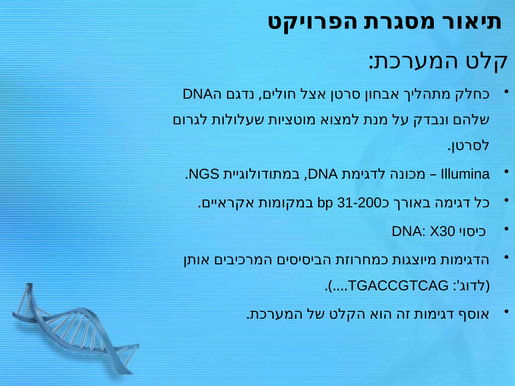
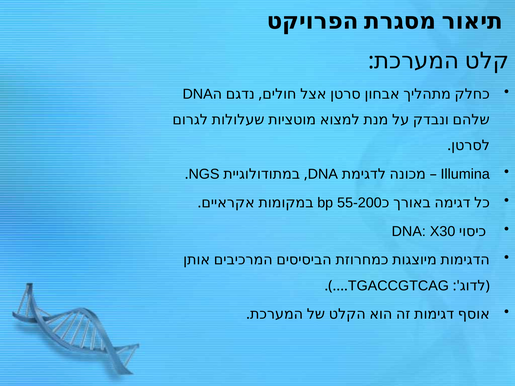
31-200: 31-200 -> 55-200
